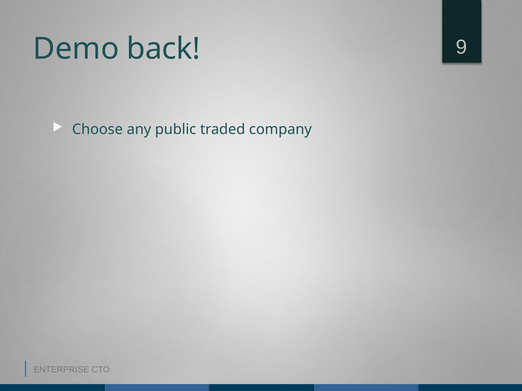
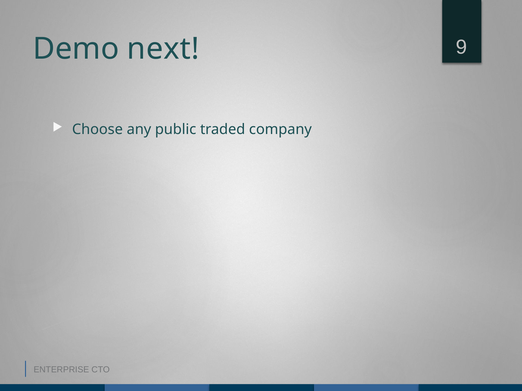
back: back -> next
